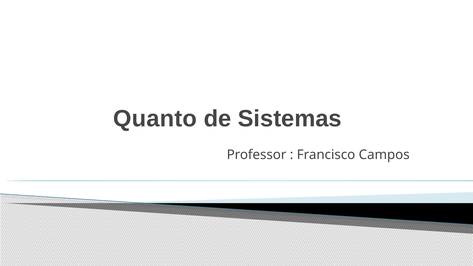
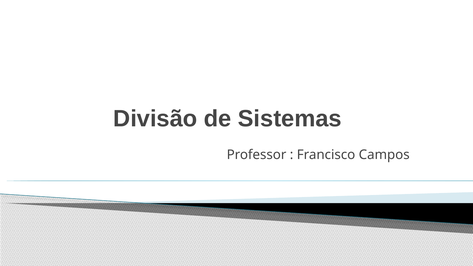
Quanto: Quanto -> Divisão
